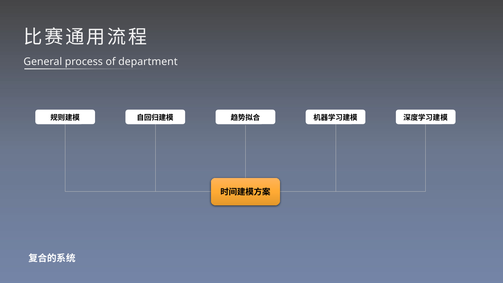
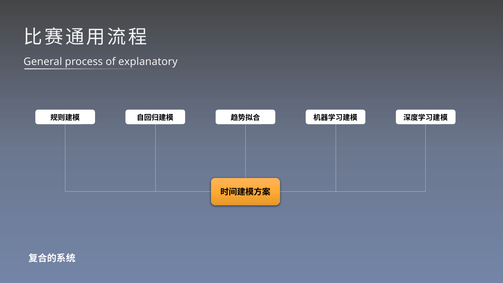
department: department -> explanatory
